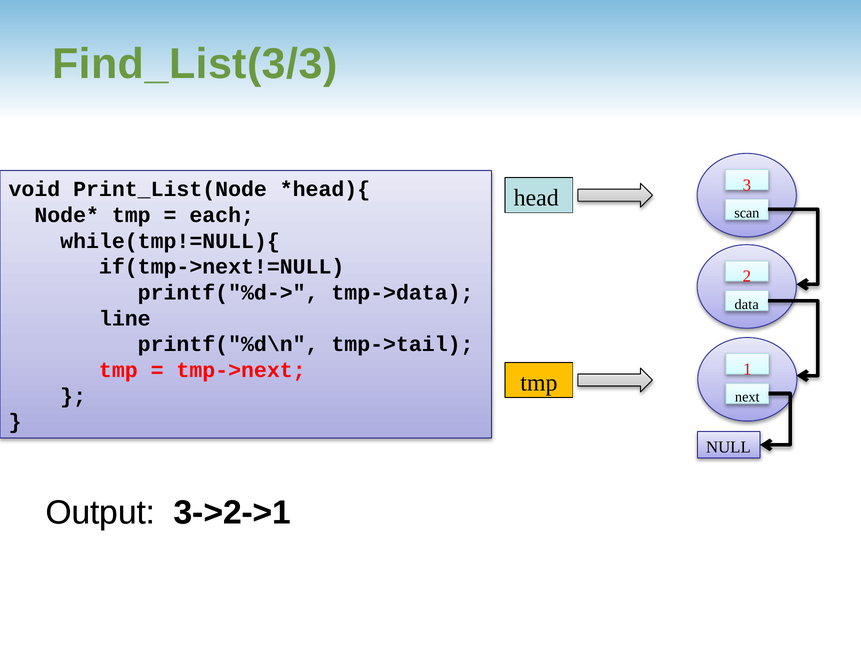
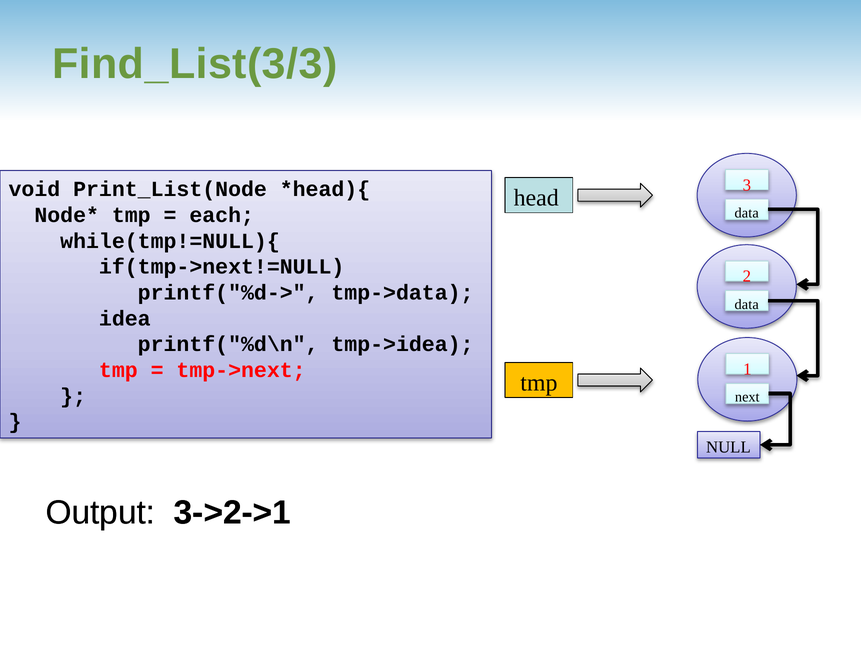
scan at (747, 213): scan -> data
line: line -> idea
tmp->tail: tmp->tail -> tmp->idea
